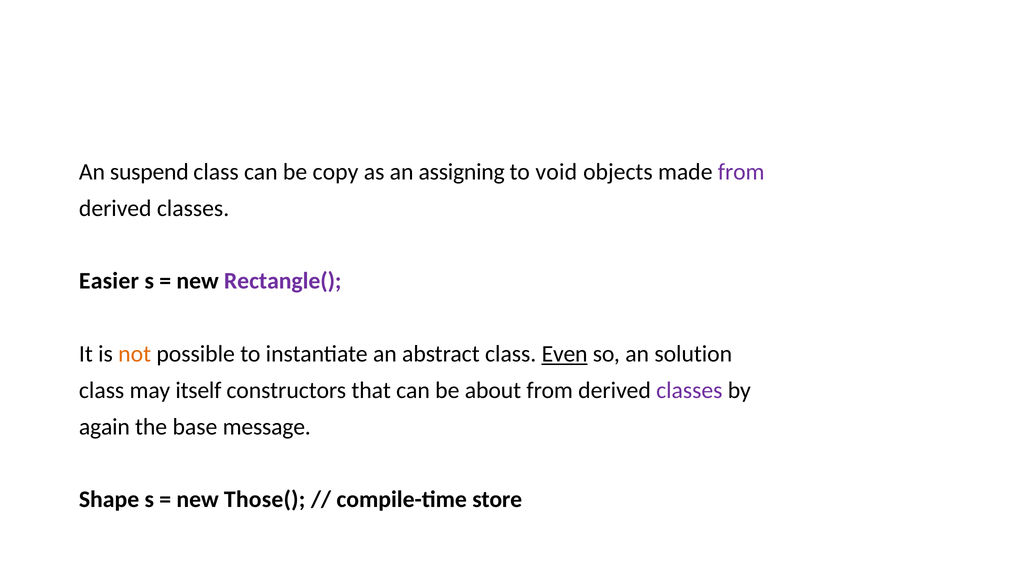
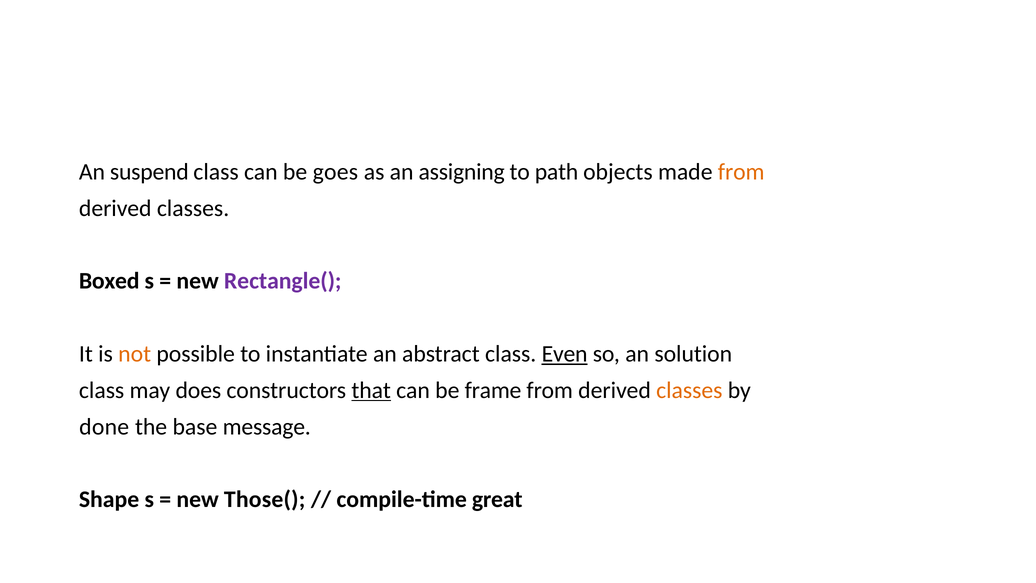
copy: copy -> goes
void: void -> path
from at (741, 172) colour: purple -> orange
Easier: Easier -> Boxed
itself: itself -> does
that underline: none -> present
about: about -> frame
classes at (689, 390) colour: purple -> orange
again: again -> done
store: store -> great
